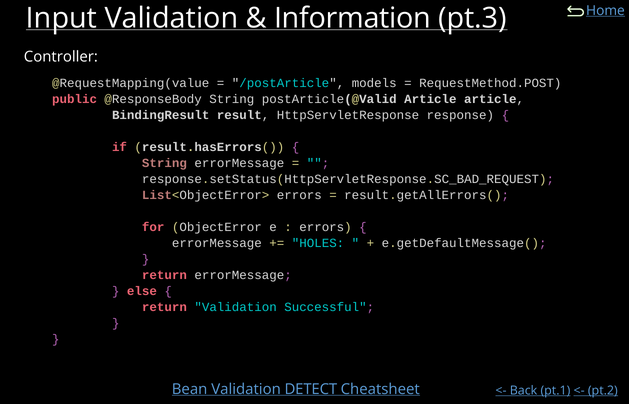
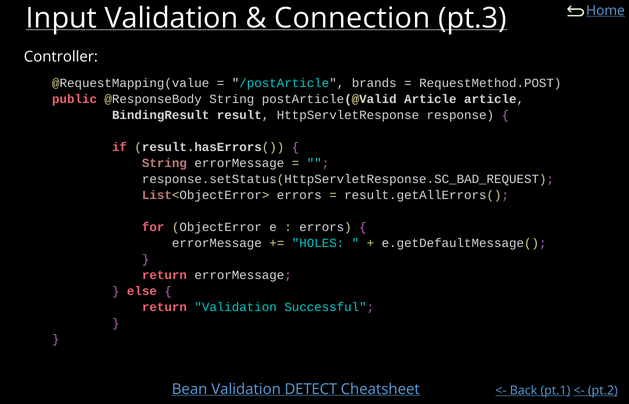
Information: Information -> Connection
models: models -> brands
